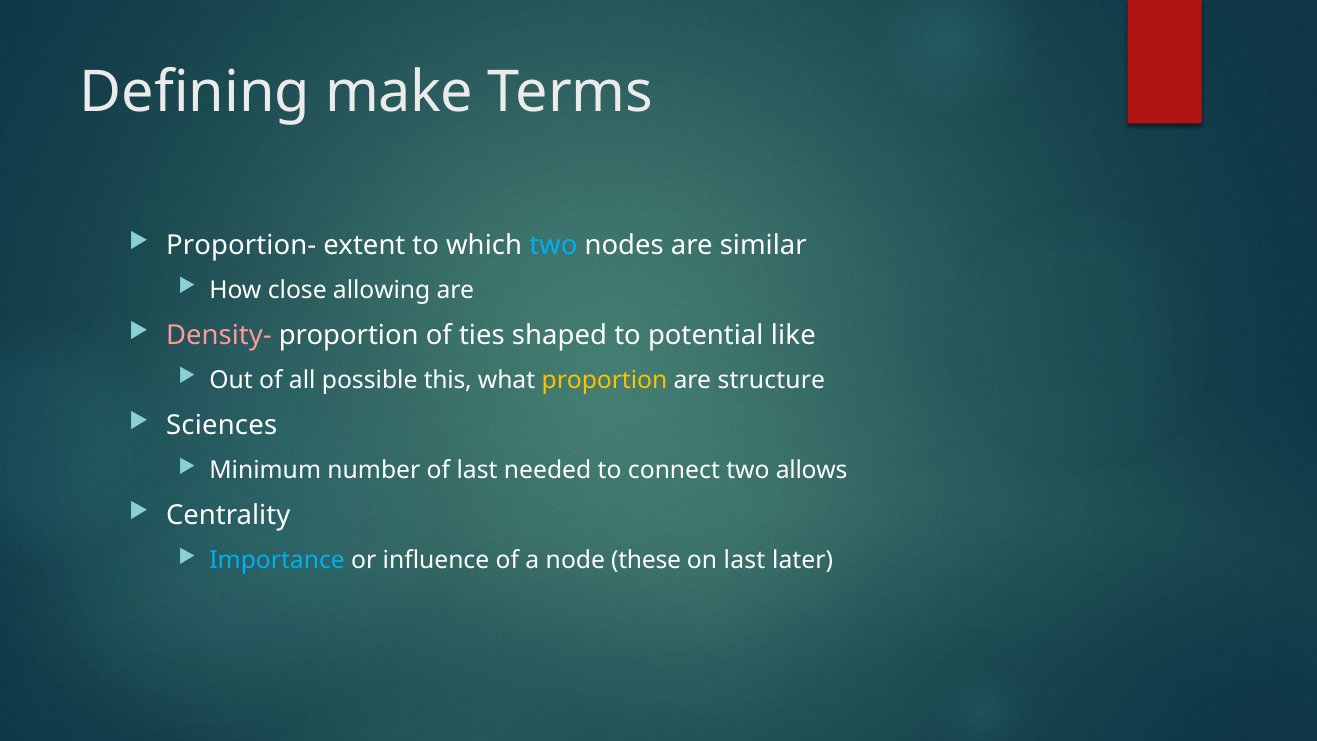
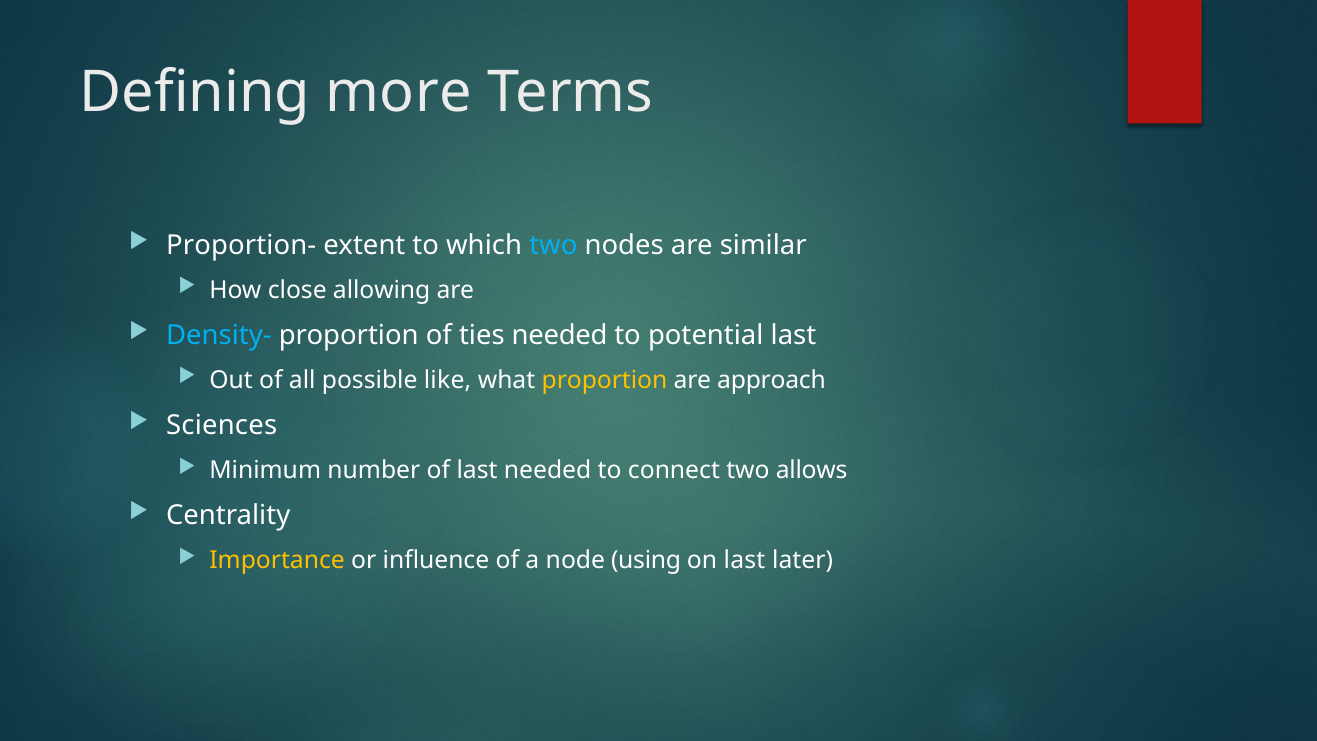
make: make -> more
Density- colour: pink -> light blue
ties shaped: shaped -> needed
potential like: like -> last
this: this -> like
structure: structure -> approach
Importance colour: light blue -> yellow
these: these -> using
